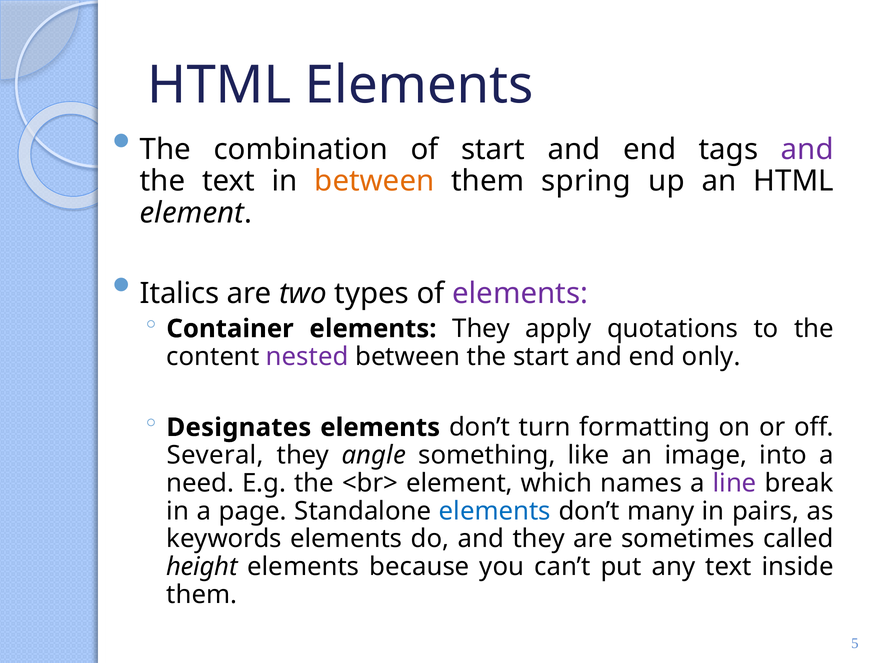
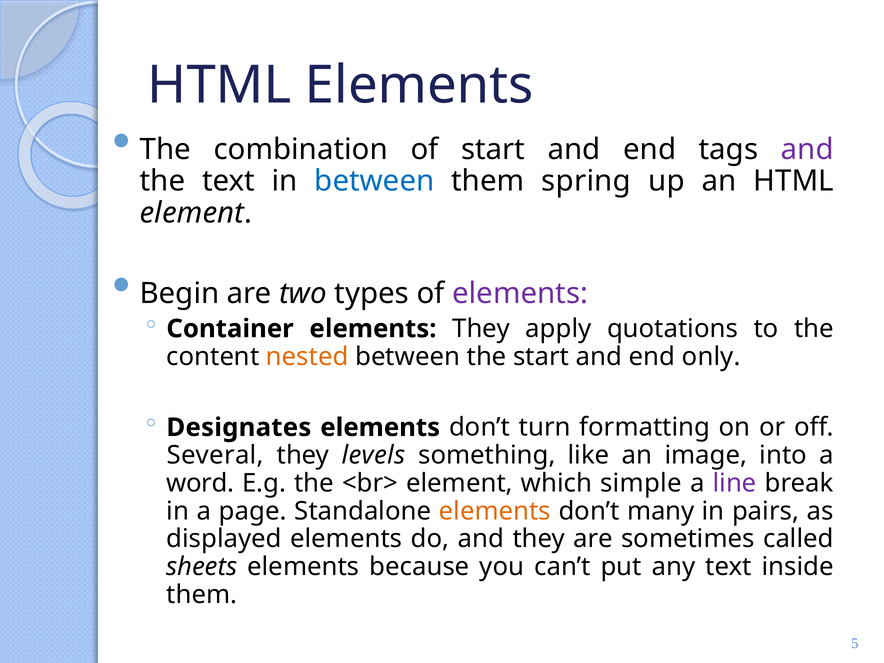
between at (374, 181) colour: orange -> blue
Italics: Italics -> Begin
nested colour: purple -> orange
angle: angle -> levels
need: need -> word
names: names -> simple
elements at (495, 511) colour: blue -> orange
keywords: keywords -> displayed
height: height -> sheets
